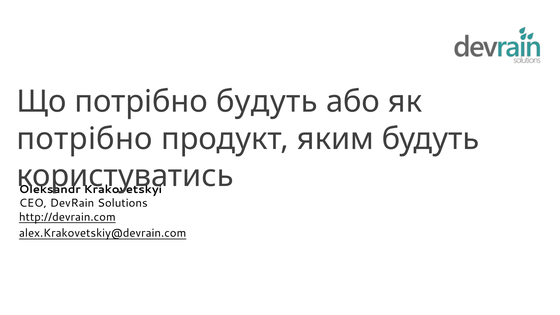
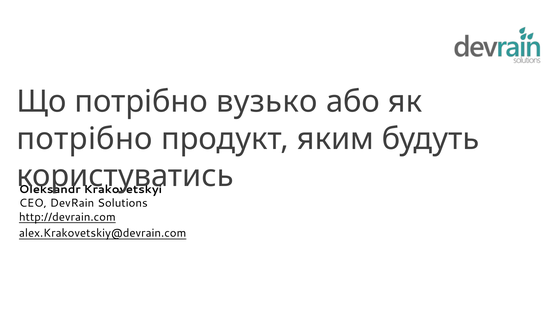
потрібно будуть: будуть -> вузько
